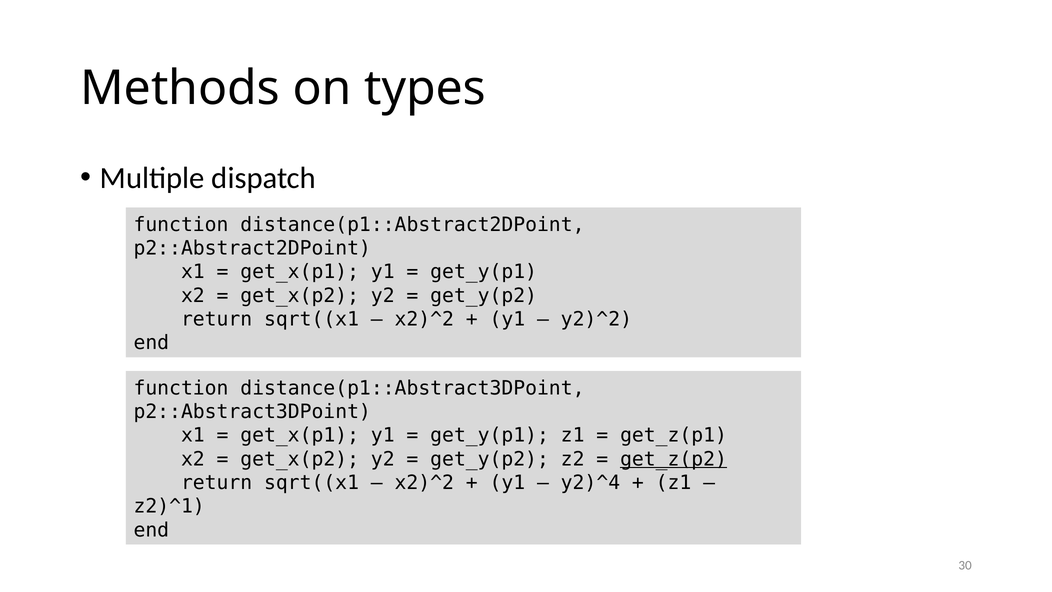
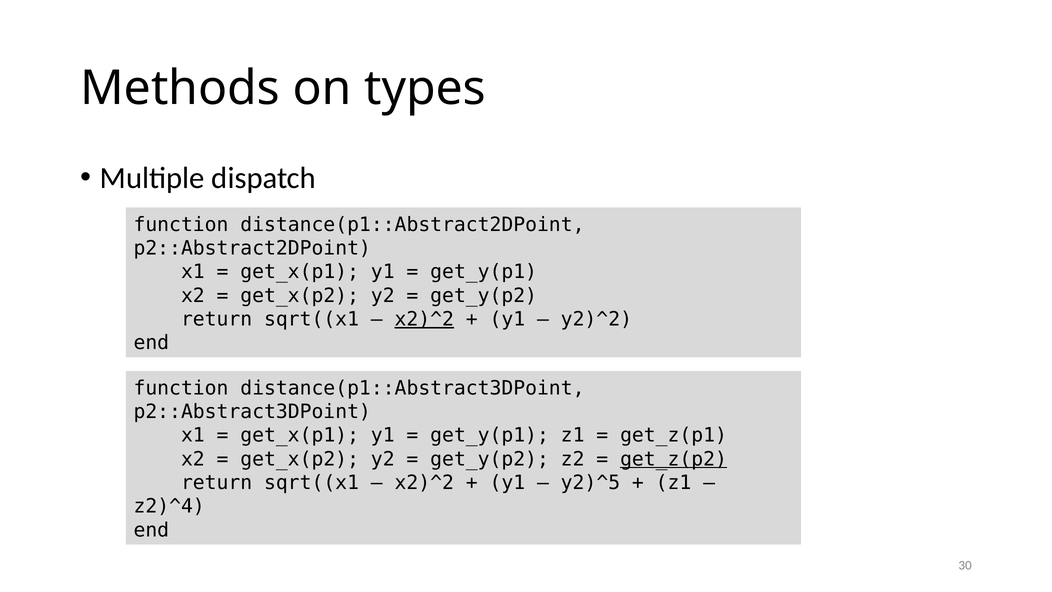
x2)^2 at (424, 319) underline: none -> present
y2)^4: y2)^4 -> y2)^5
z2)^1: z2)^1 -> z2)^4
